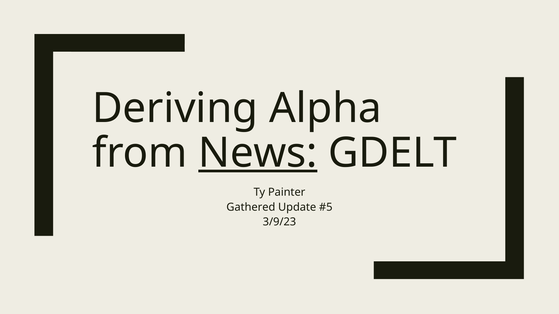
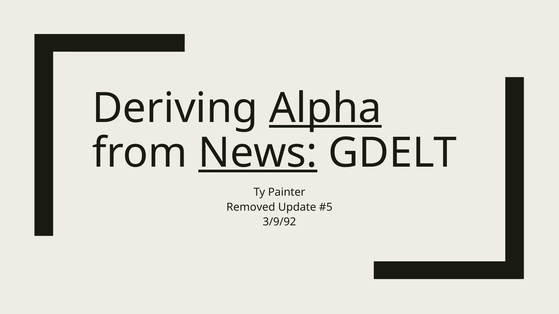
Alpha underline: none -> present
Gathered: Gathered -> Removed
3/9/23: 3/9/23 -> 3/9/92
